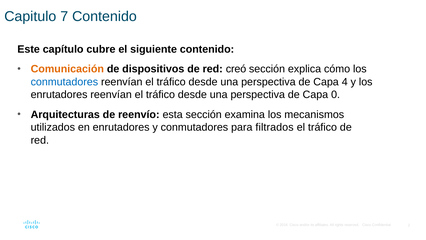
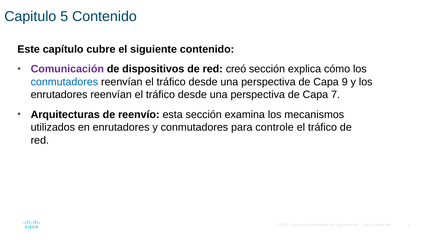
7: 7 -> 5
Comunicación colour: orange -> purple
4: 4 -> 9
0: 0 -> 7
filtrados: filtrados -> controle
